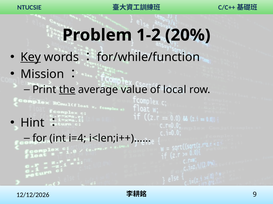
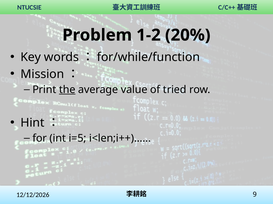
Key underline: present -> none
local: local -> tried
i=4: i=4 -> i=5
